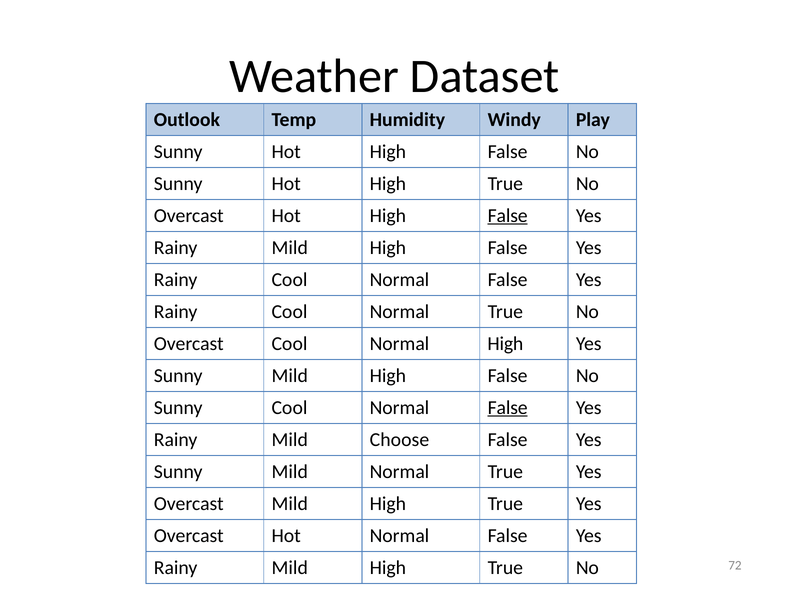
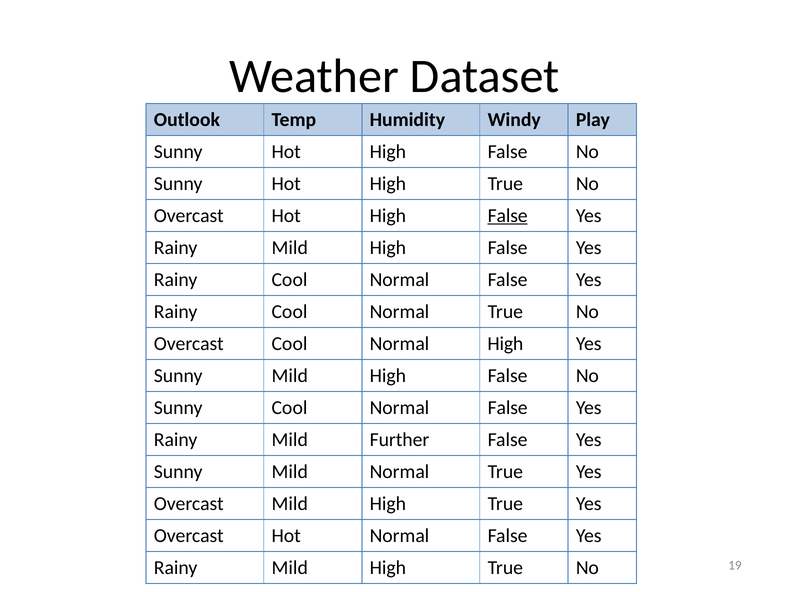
False at (508, 407) underline: present -> none
Choose: Choose -> Further
72: 72 -> 19
